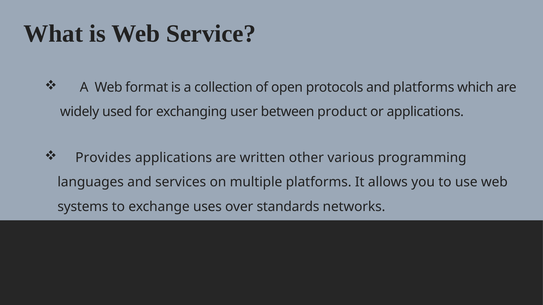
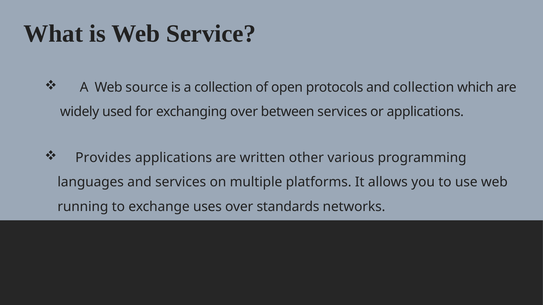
format: format -> source
and platforms: platforms -> collection
exchanging user: user -> over
between product: product -> services
systems: systems -> running
